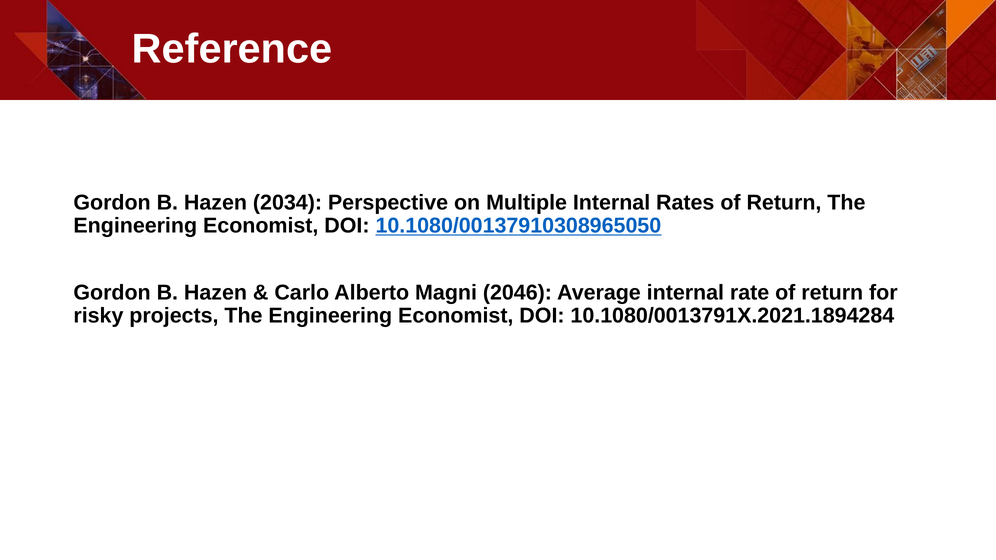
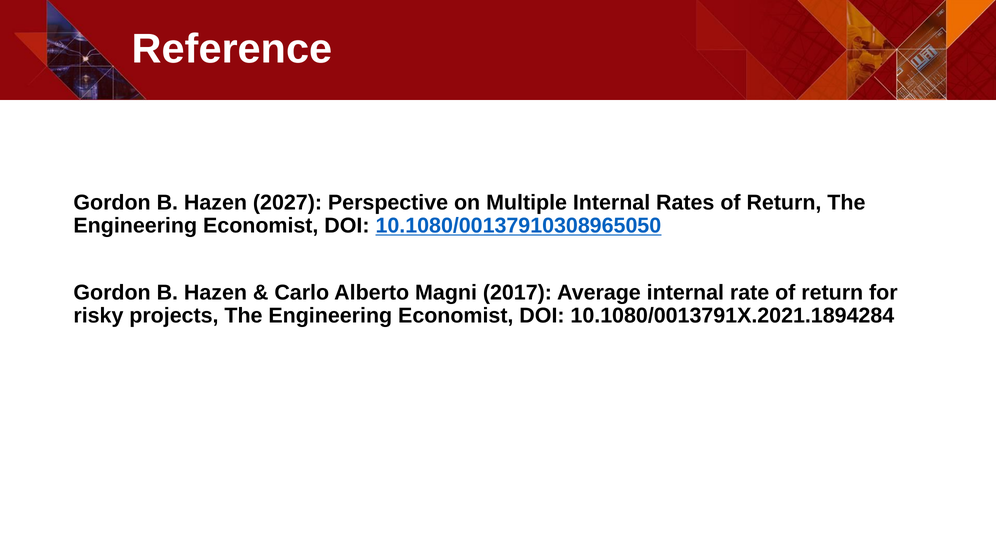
2034: 2034 -> 2027
2046: 2046 -> 2017
